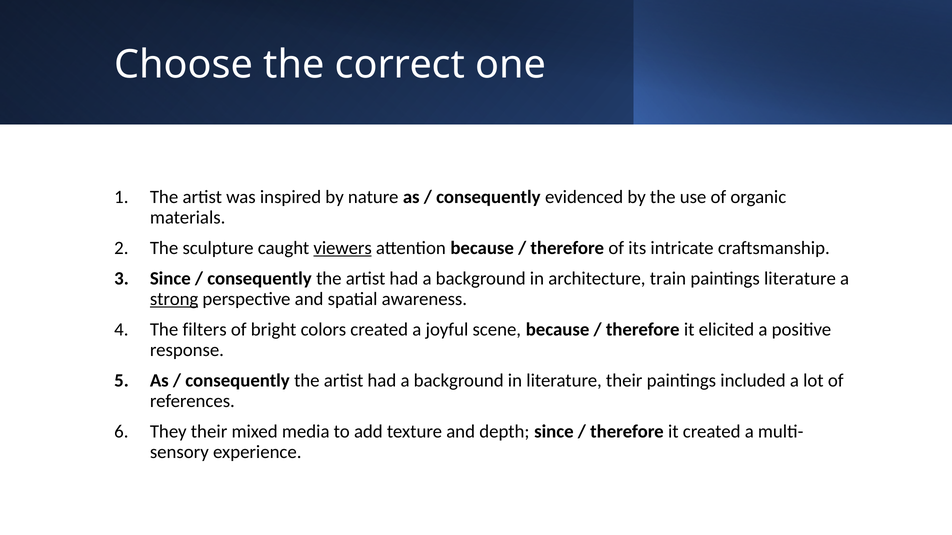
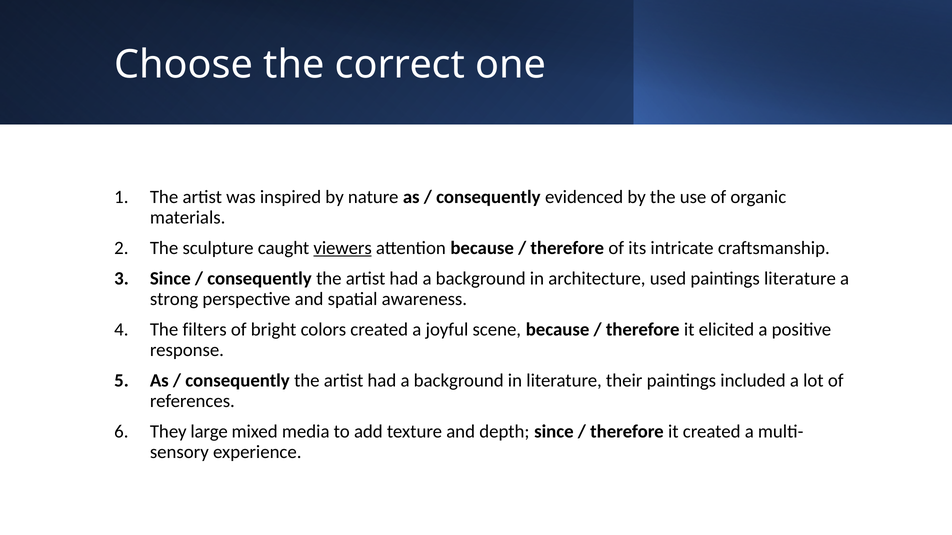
train: train -> used
strong underline: present -> none
They their: their -> large
